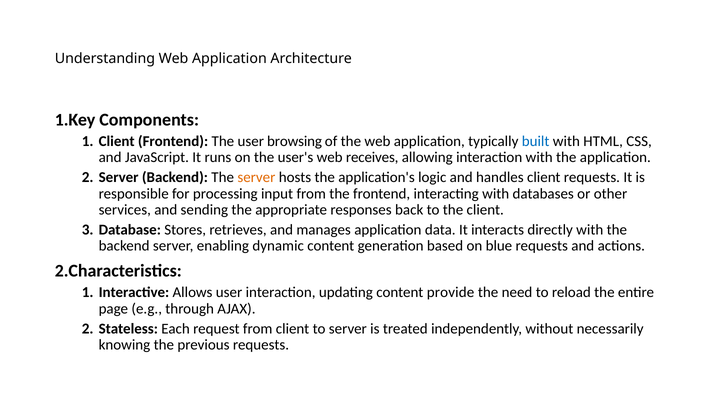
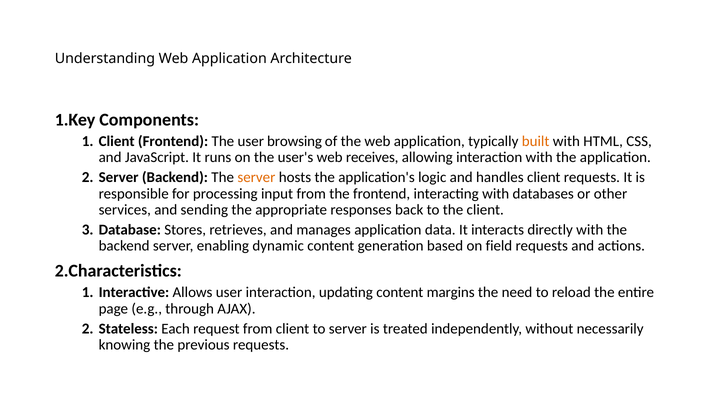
built colour: blue -> orange
blue: blue -> field
provide: provide -> margins
